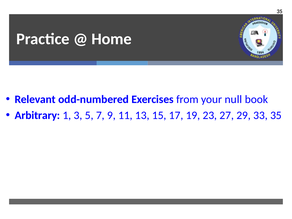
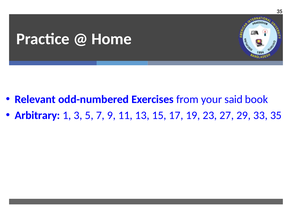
null: null -> said
